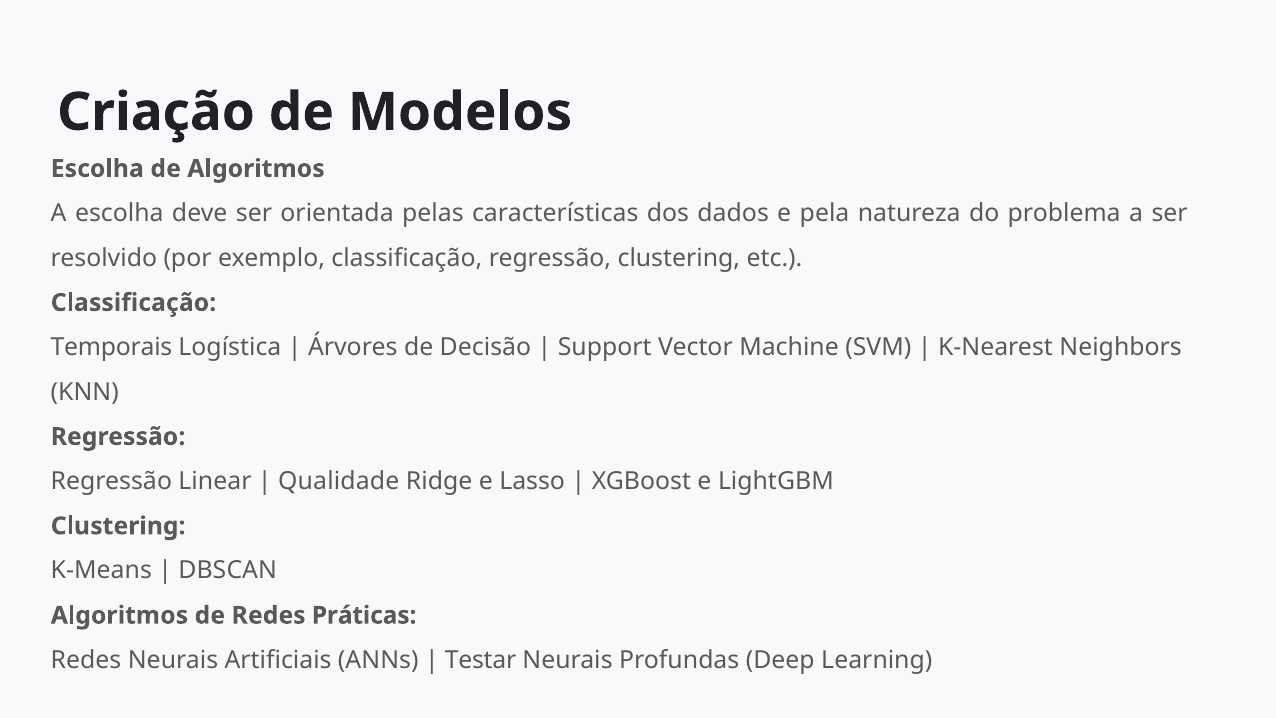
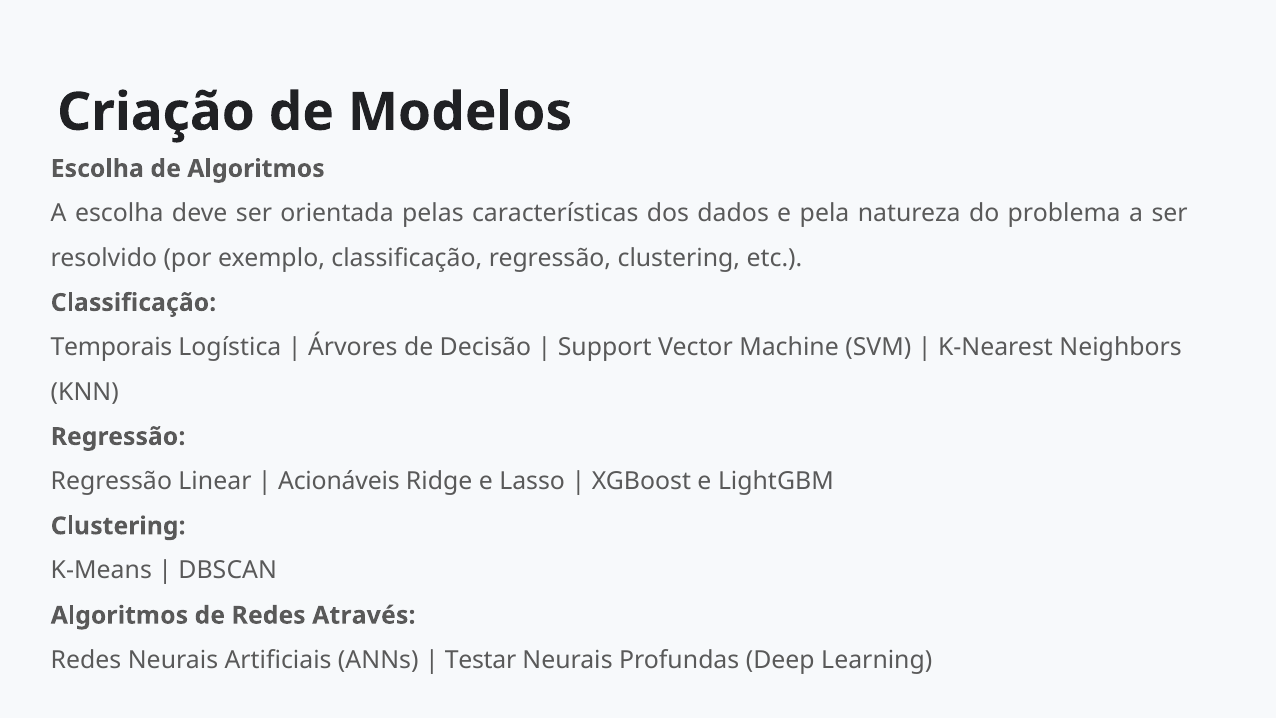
Qualidade: Qualidade -> Acionáveis
Práticas: Práticas -> Através
